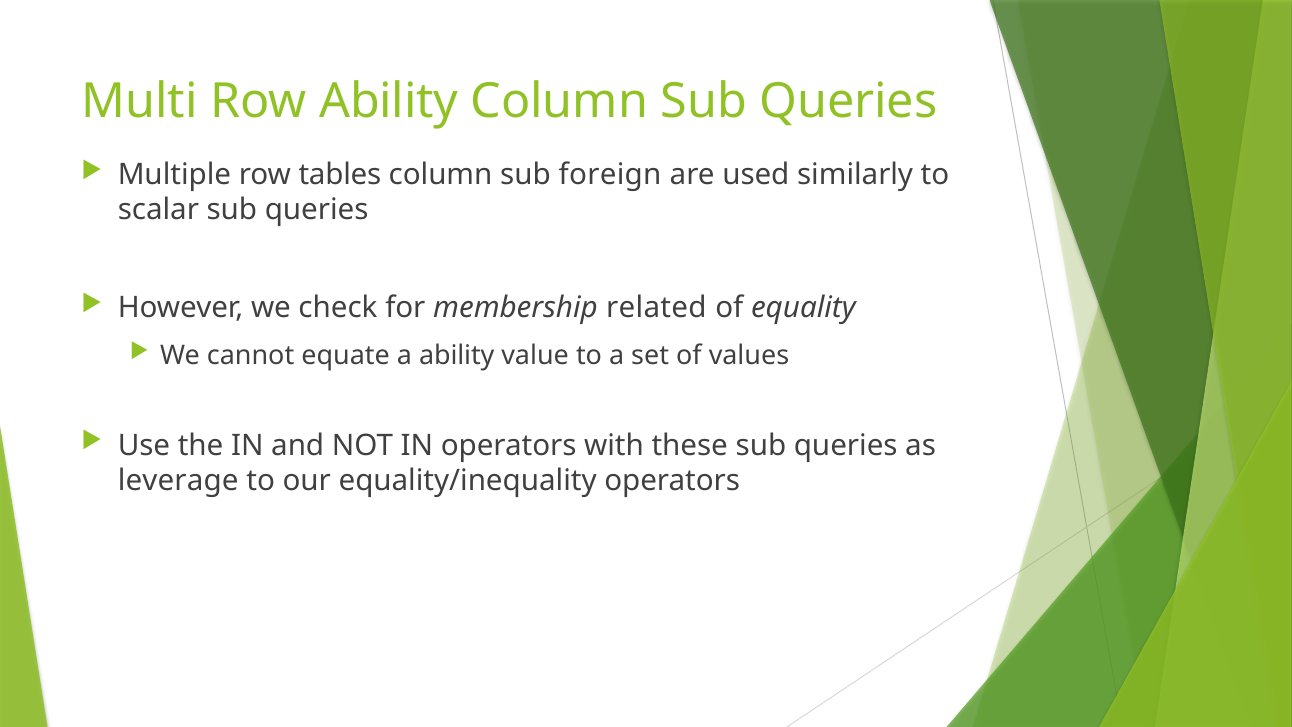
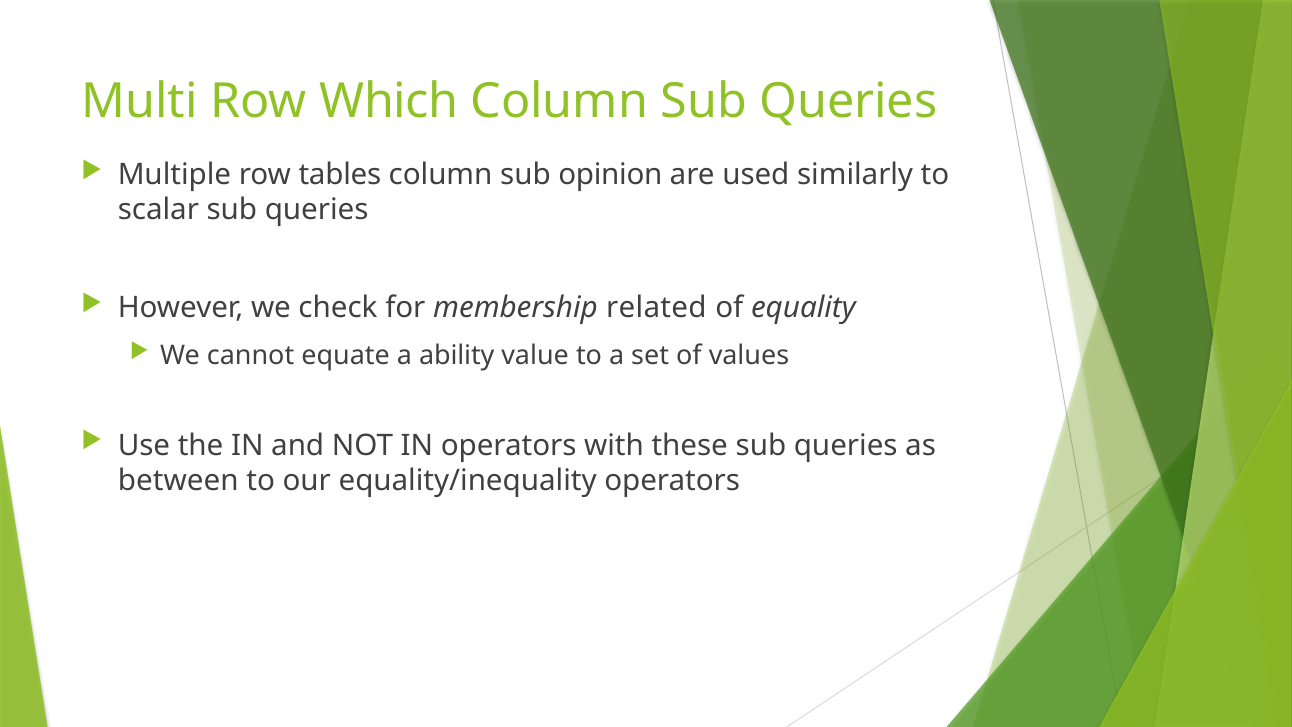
Row Ability: Ability -> Which
foreign: foreign -> opinion
leverage: leverage -> between
